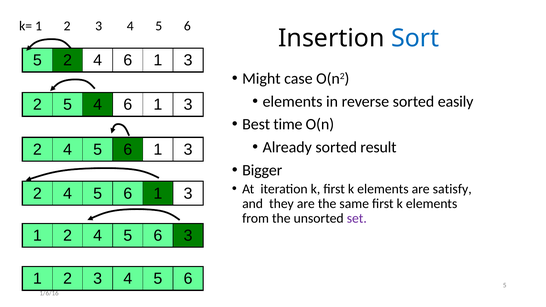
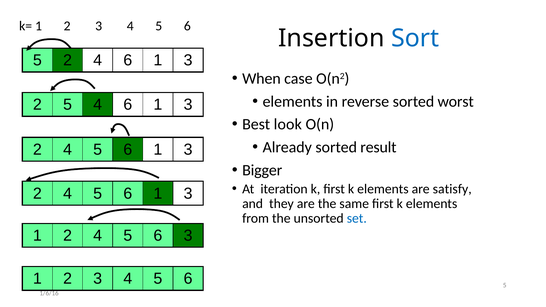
Might: Might -> When
easily: easily -> worst
time: time -> look
set colour: purple -> blue
